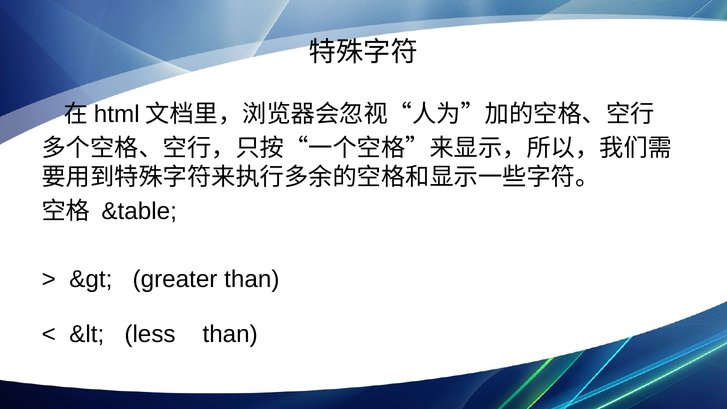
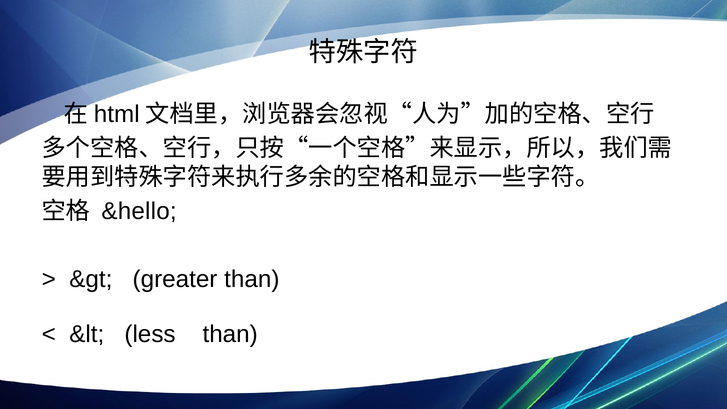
&table: &table -> &hello
